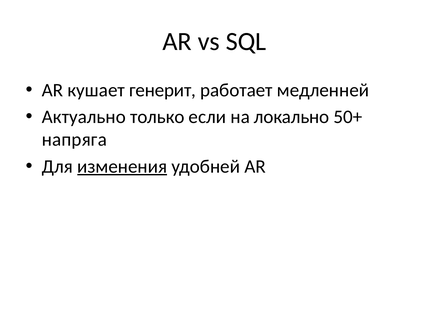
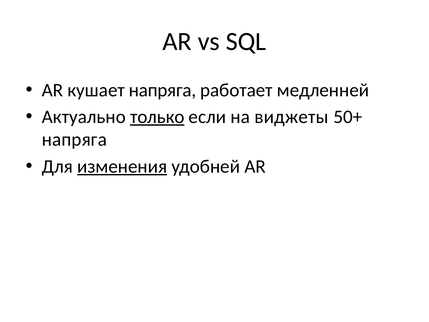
кушает генерит: генерит -> напряга
только underline: none -> present
локально: локально -> виджеты
